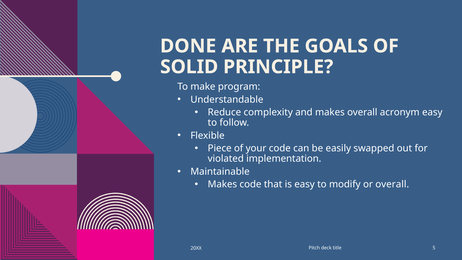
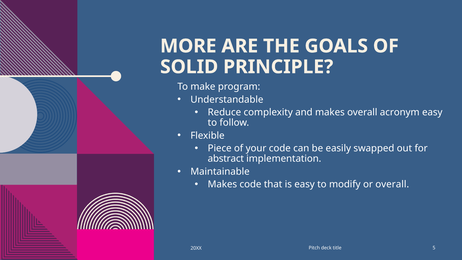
DONE: DONE -> MORE
violated: violated -> abstract
